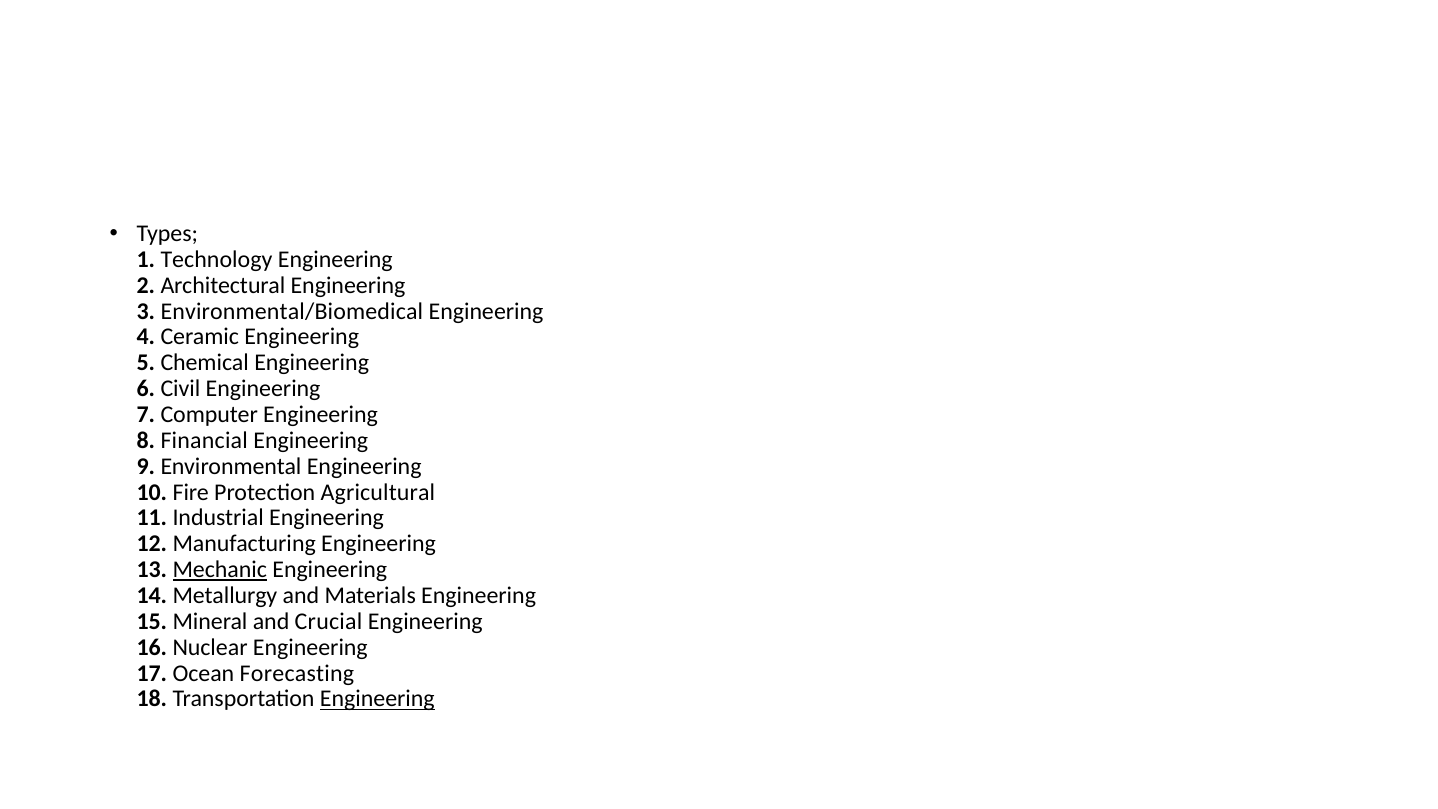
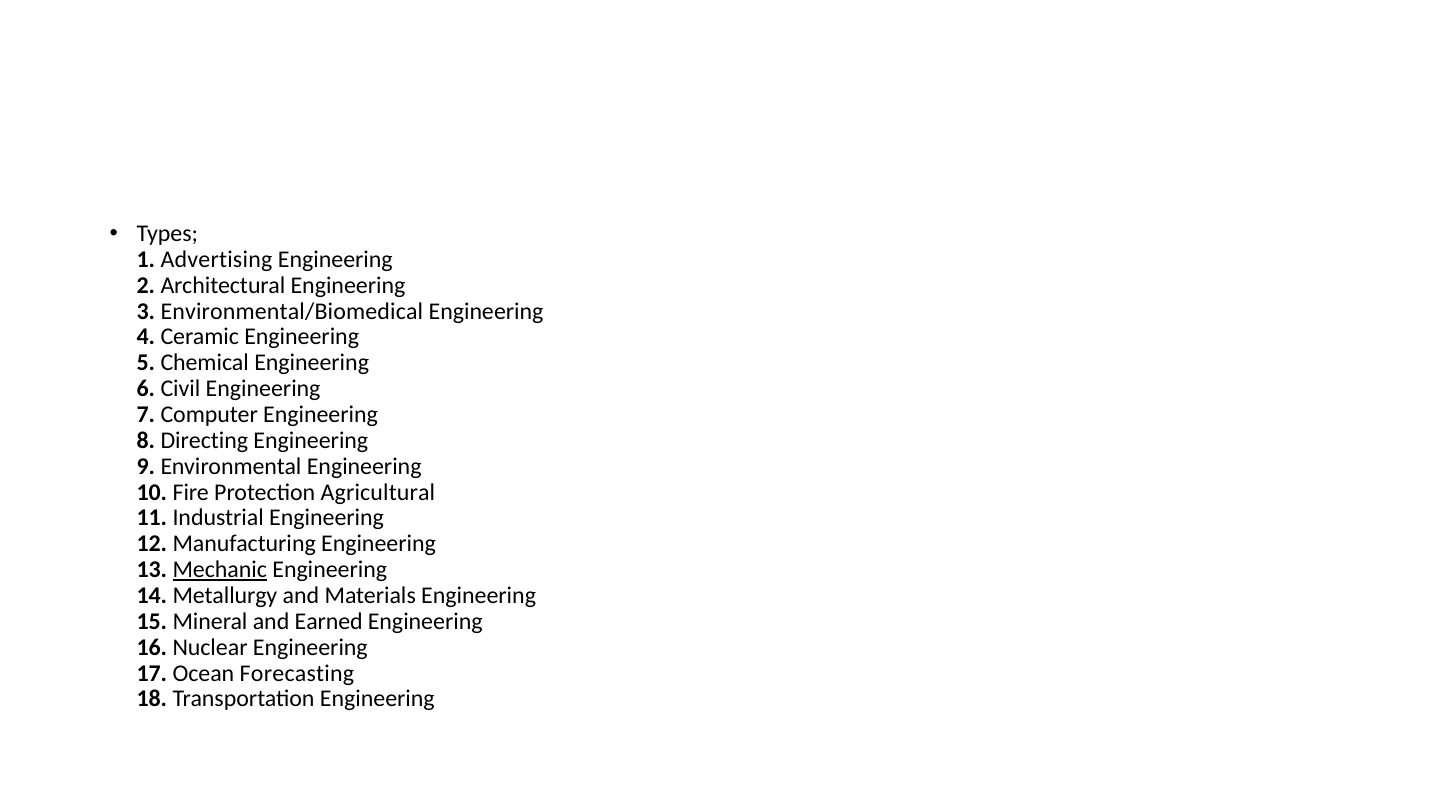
Technology: Technology -> Advertising
Financial: Financial -> Directing
Crucial: Crucial -> Earned
Engineering at (377, 699) underline: present -> none
